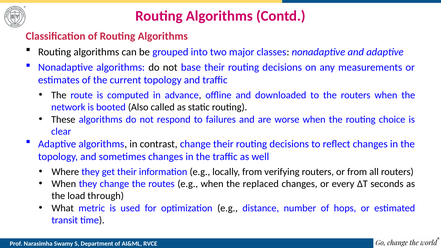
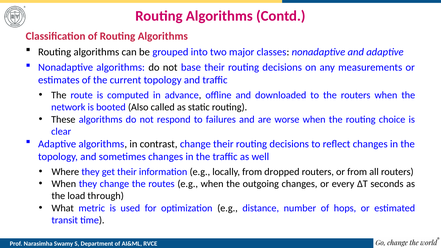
verifying: verifying -> dropped
replaced: replaced -> outgoing
